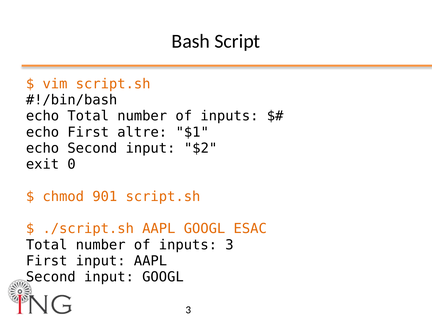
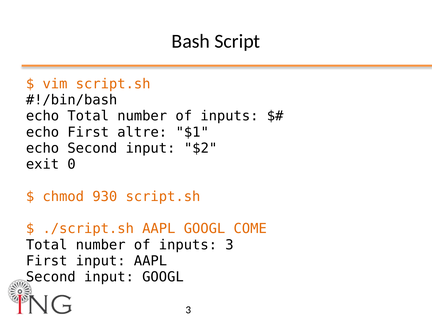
901: 901 -> 930
ESAC: ESAC -> COME
